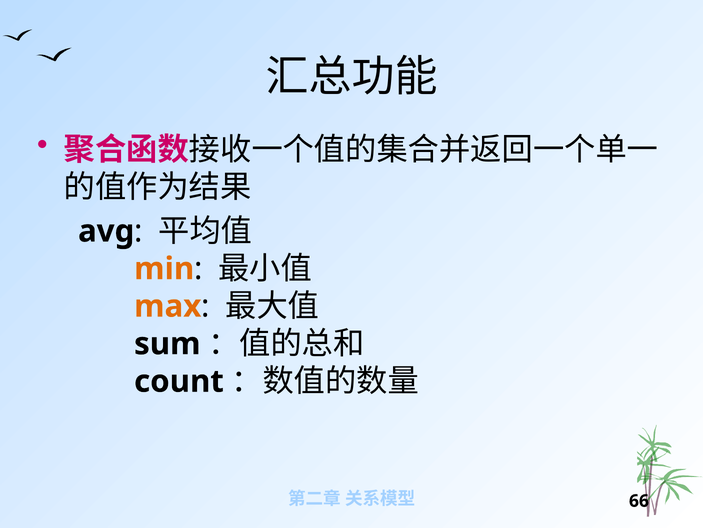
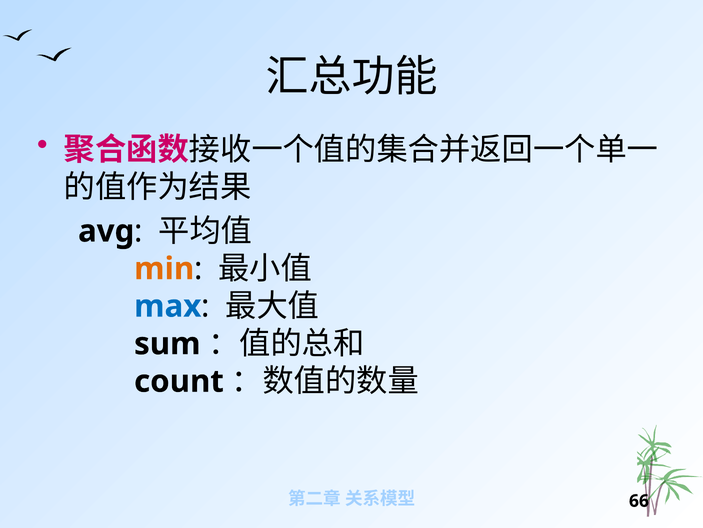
max colour: orange -> blue
